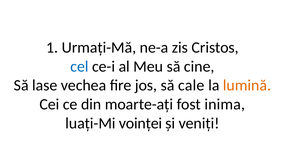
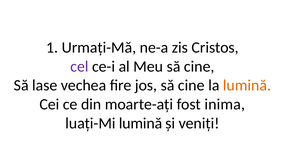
cel colour: blue -> purple
jos să cale: cale -> cine
luați-Mi voinței: voinței -> lumină
